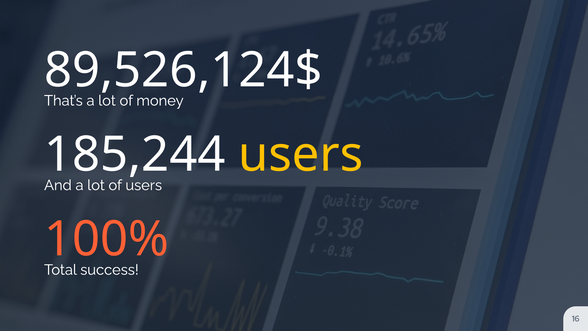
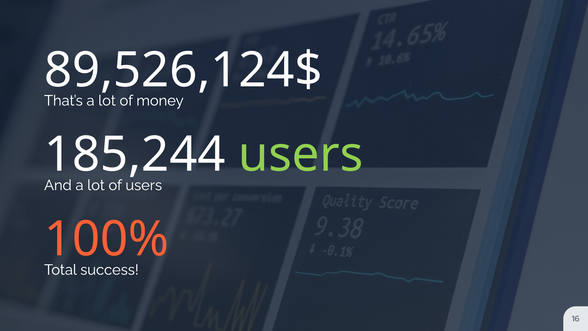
users at (301, 155) colour: yellow -> light green
